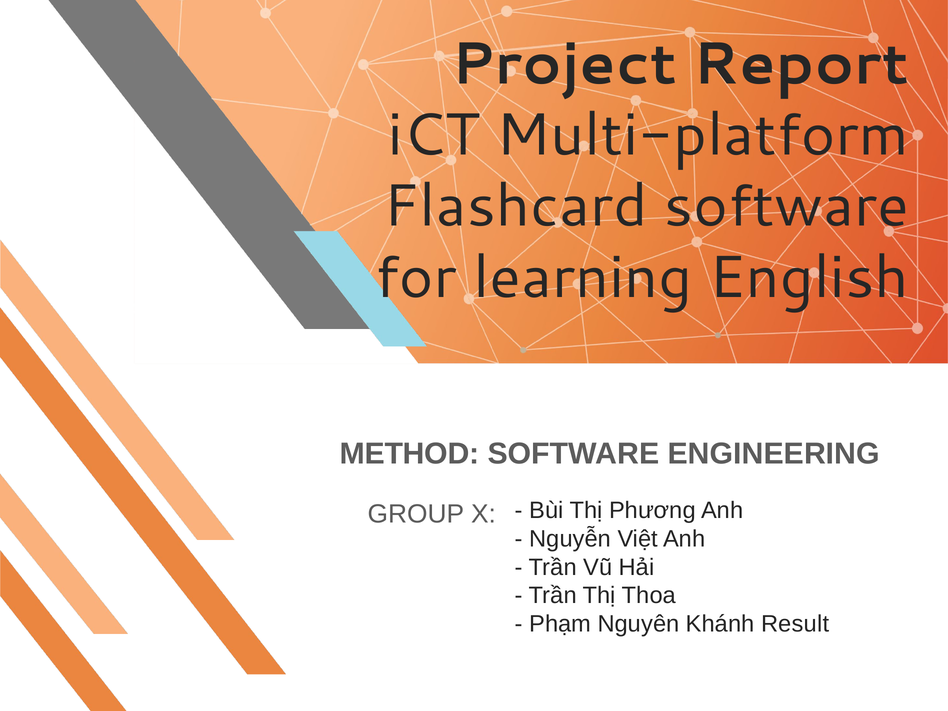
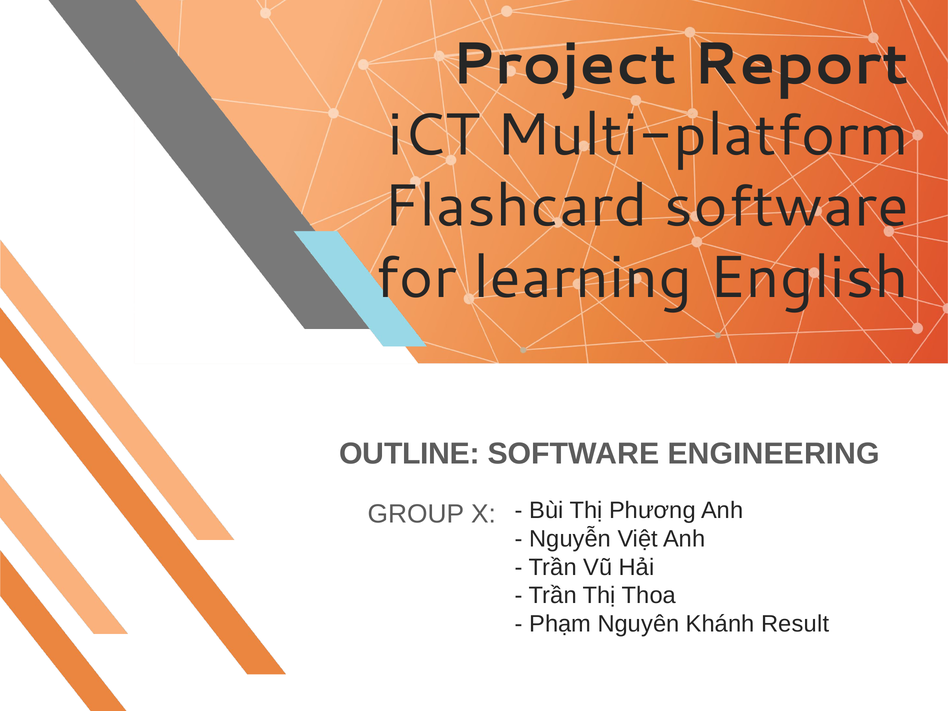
METHOD: METHOD -> OUTLINE
